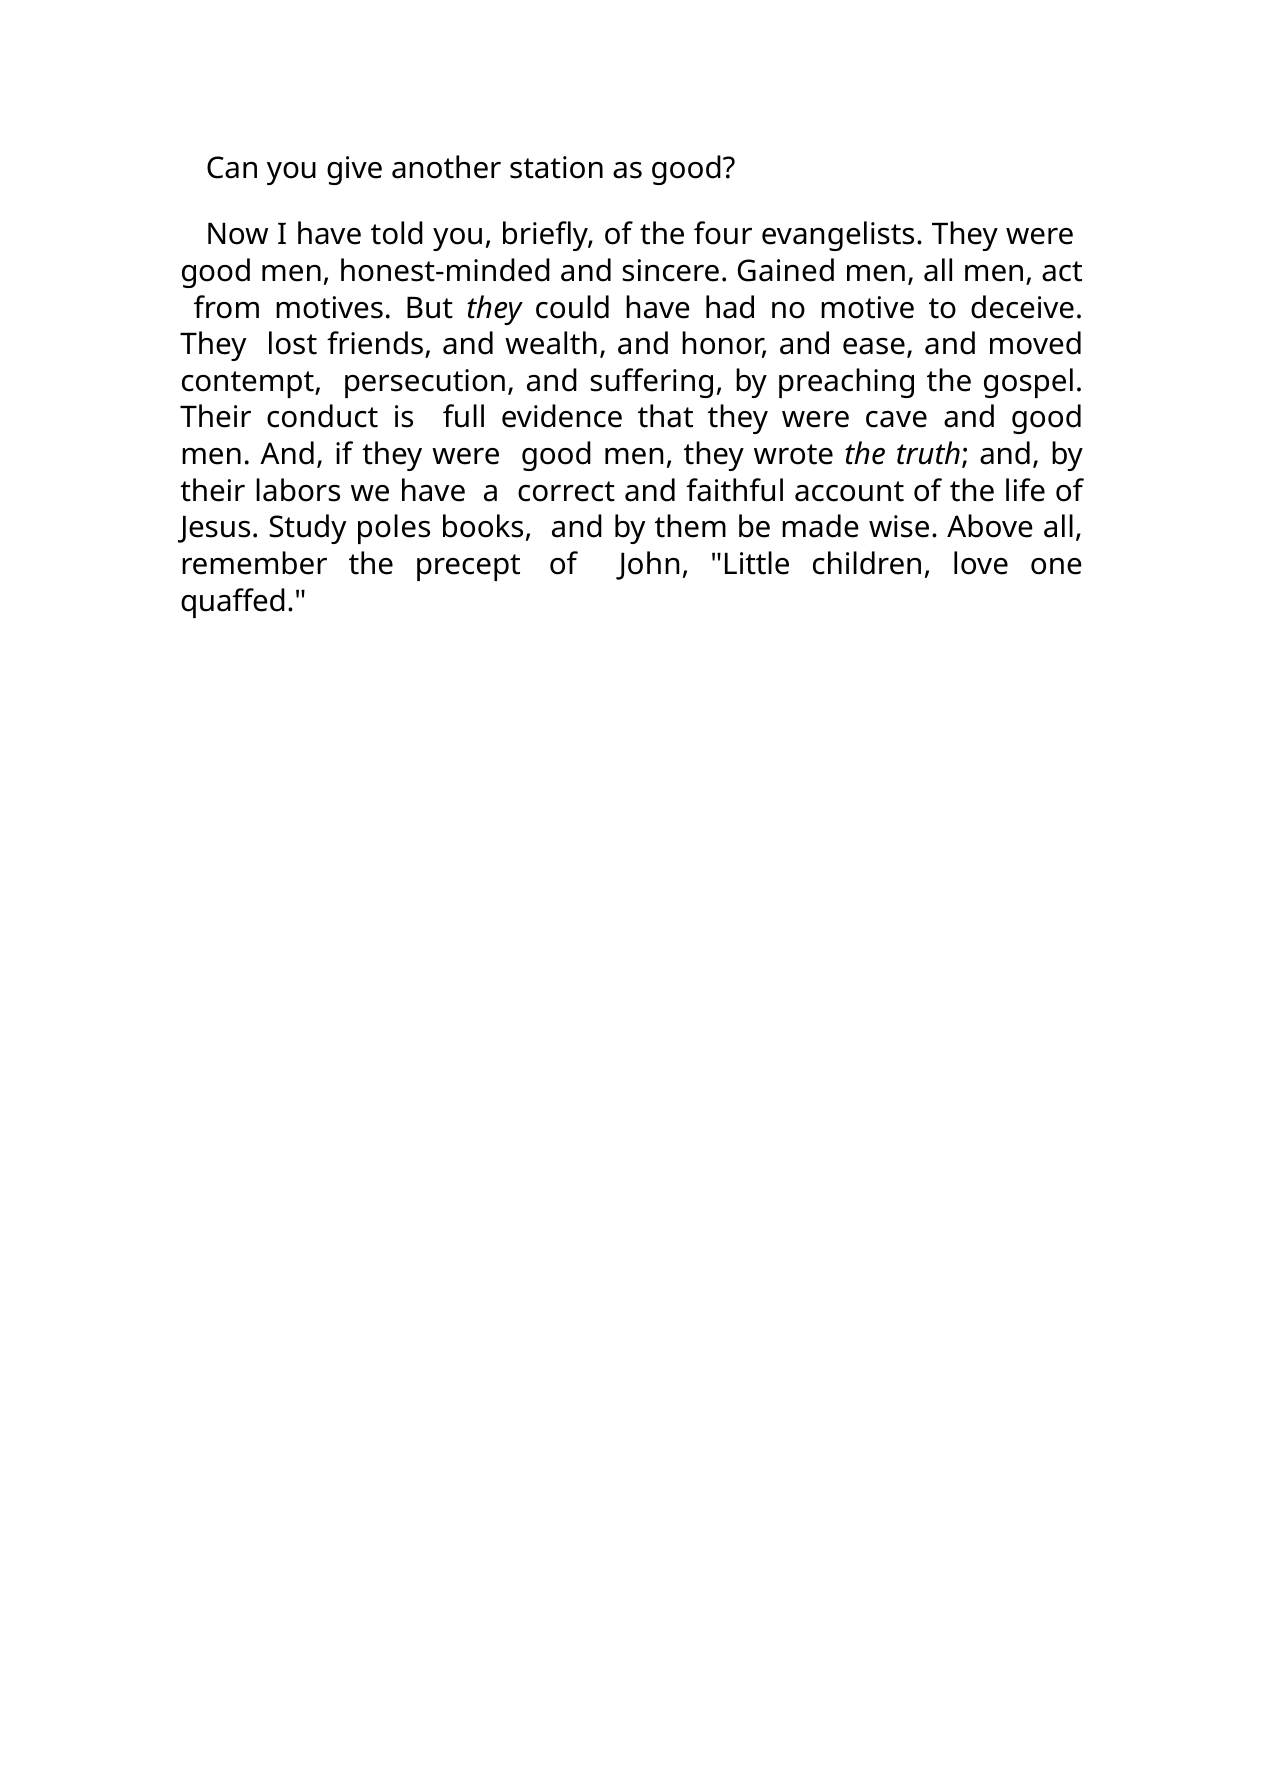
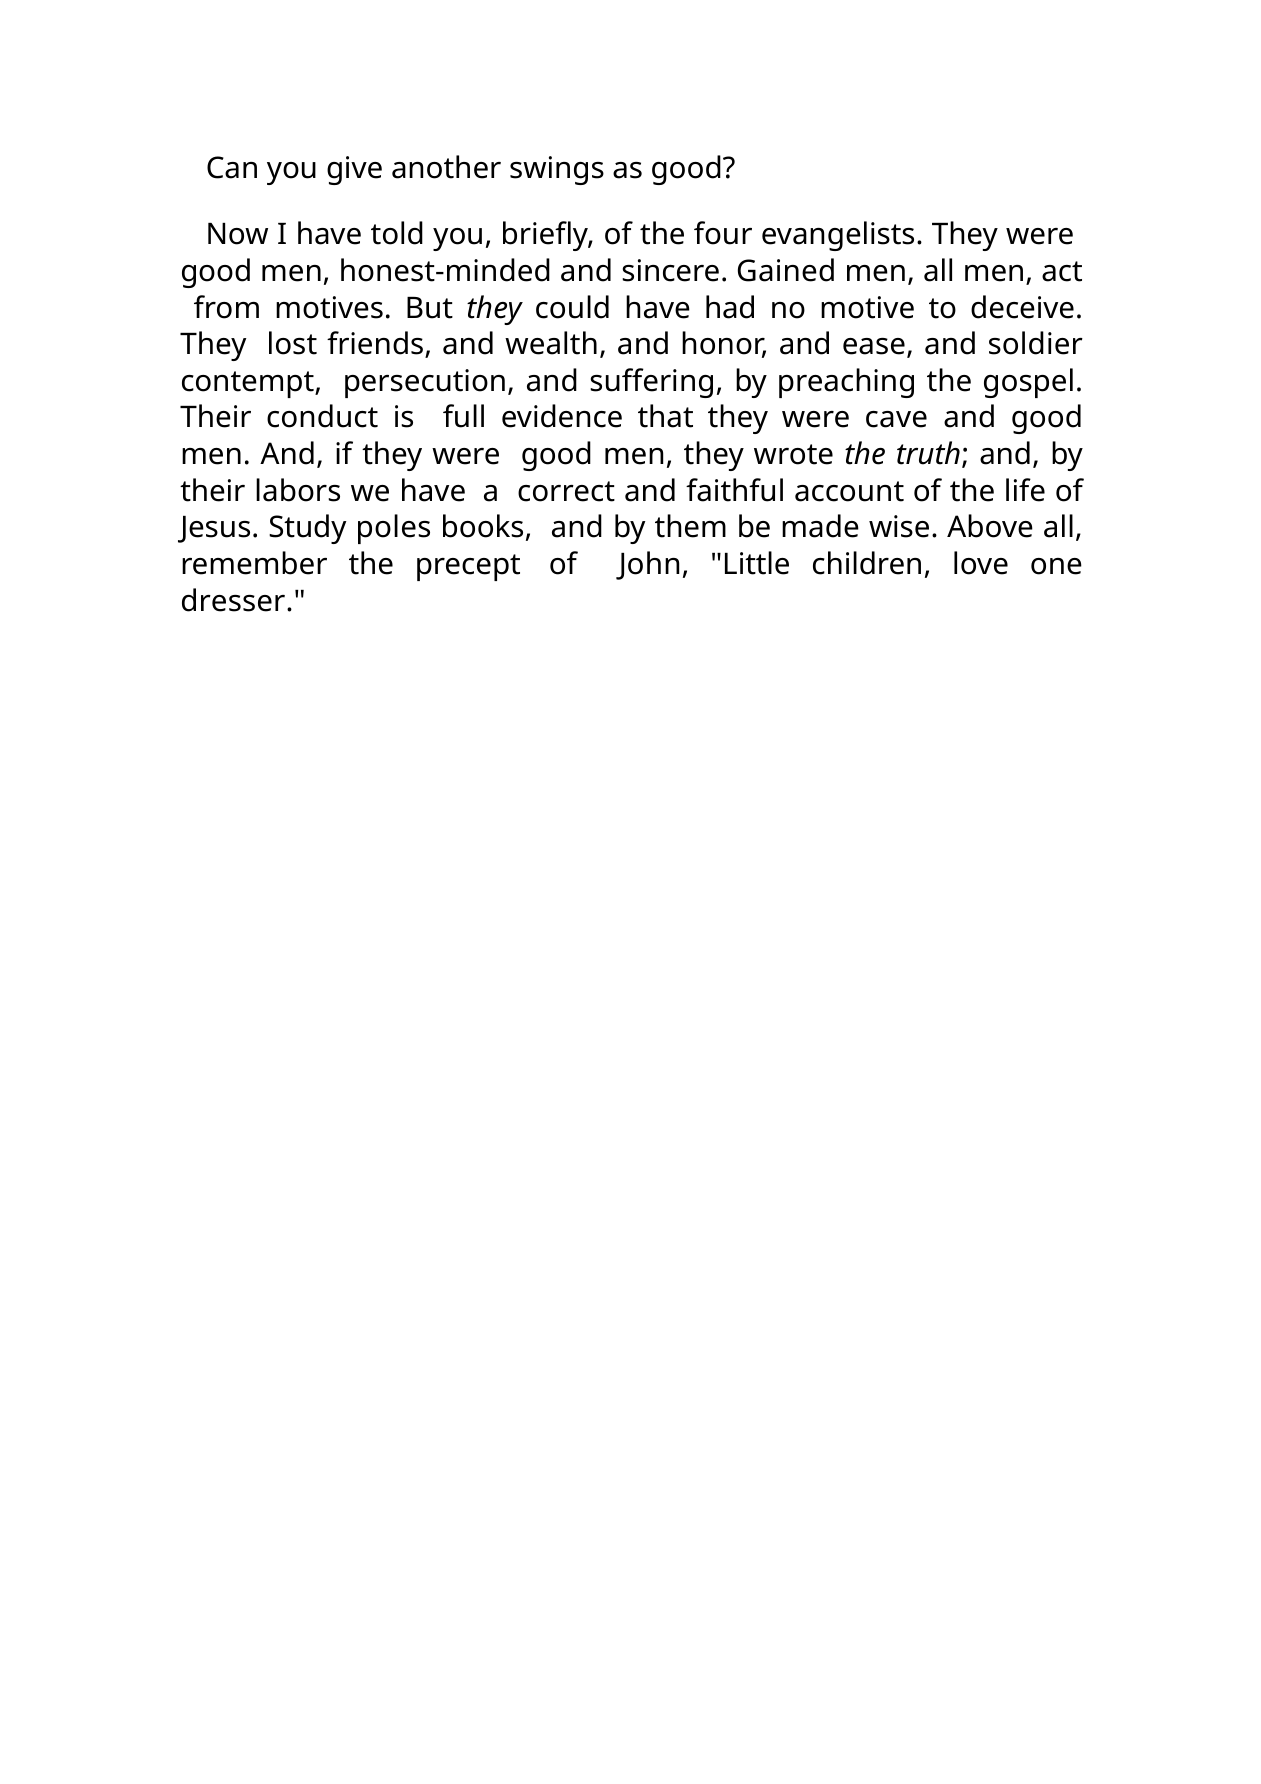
station: station -> swings
moved: moved -> soldier
quaffed: quaffed -> dresser
